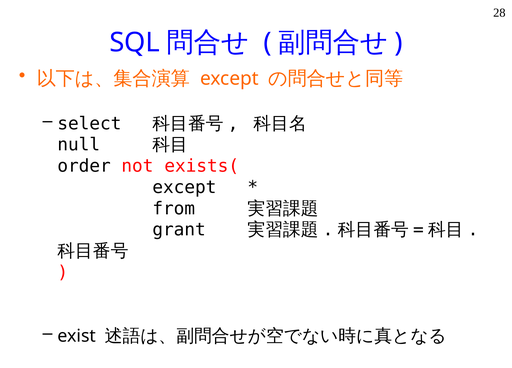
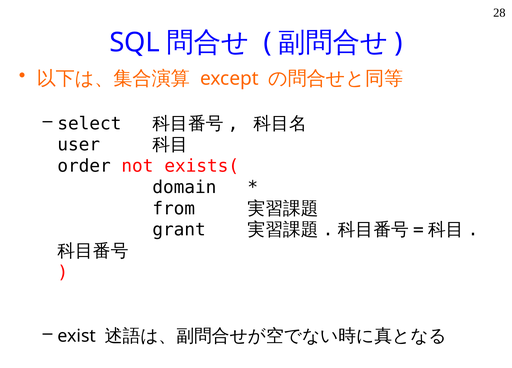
null: null -> user
except at (185, 188): except -> domain
